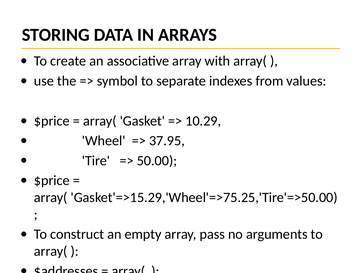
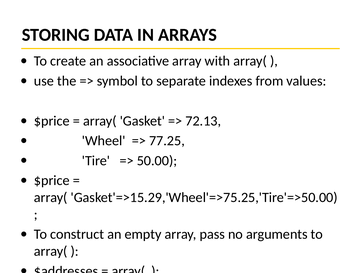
10.29: 10.29 -> 72.13
37.95: 37.95 -> 77.25
